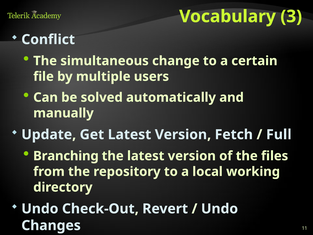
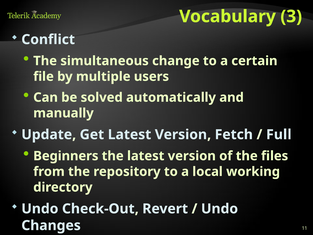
Branching: Branching -> Beginners
